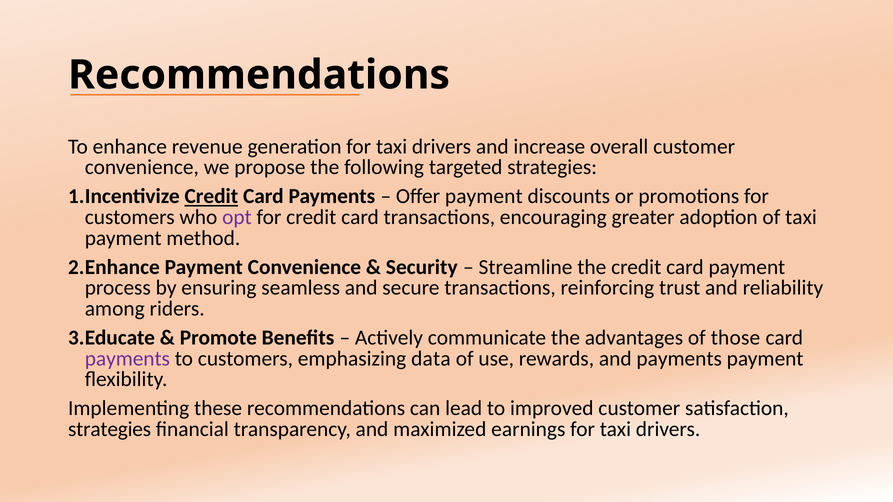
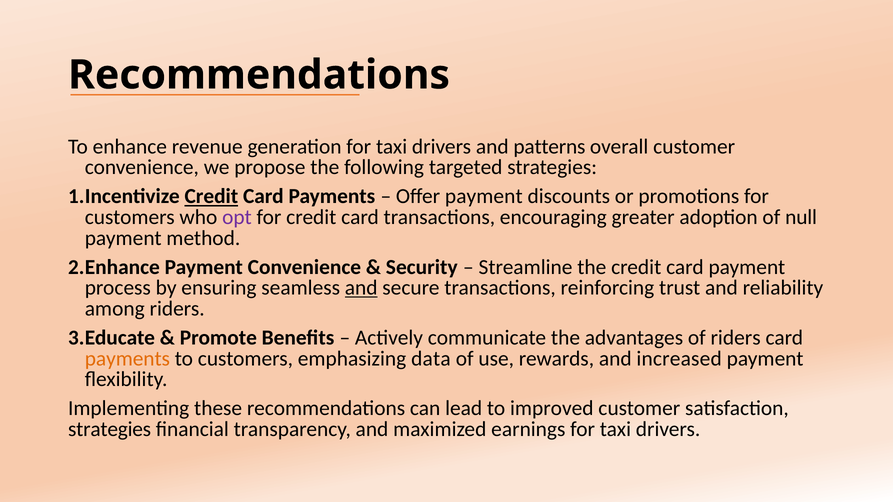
increase: increase -> patterns
of taxi: taxi -> null
and at (361, 288) underline: none -> present
of those: those -> riders
payments at (127, 359) colour: purple -> orange
and payments: payments -> increased
